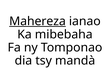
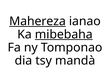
mibebaha underline: none -> present
